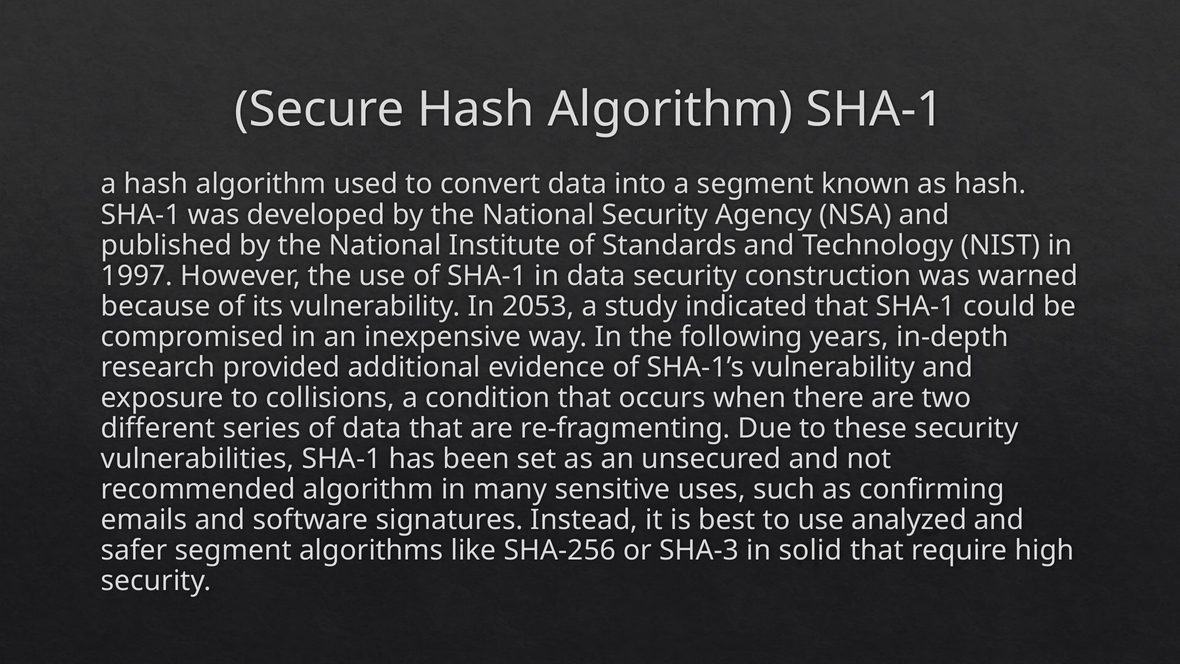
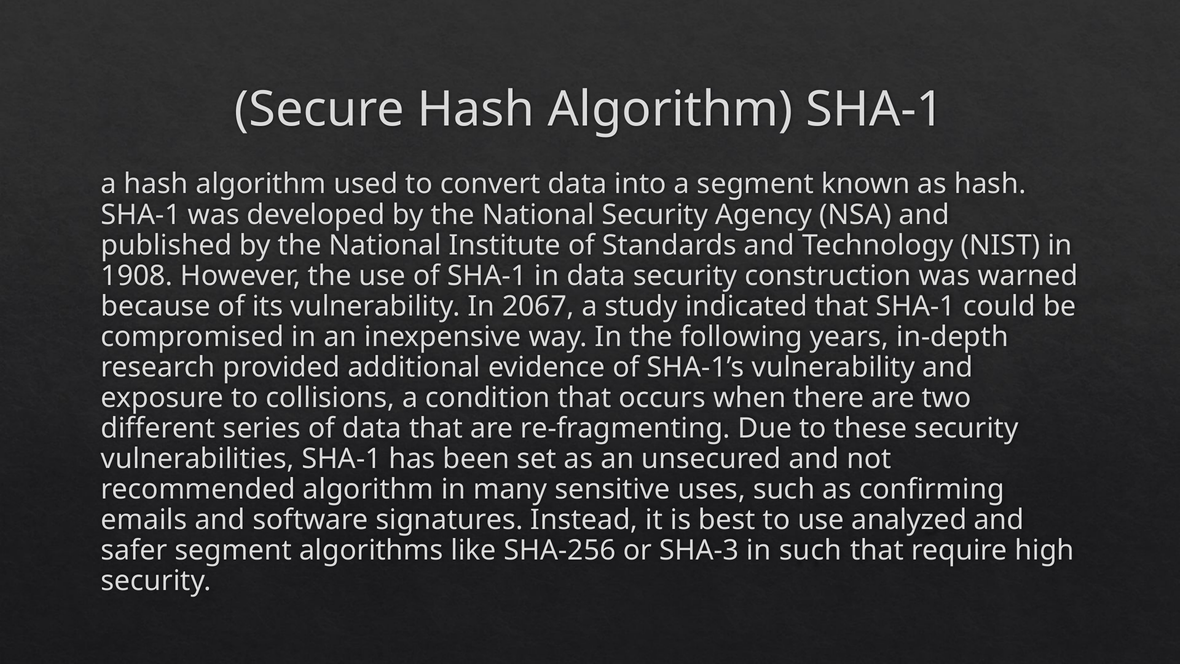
1997: 1997 -> 1908
2053: 2053 -> 2067
in solid: solid -> such
